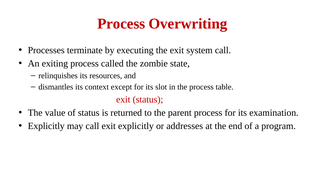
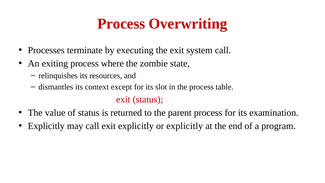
called: called -> where
or addresses: addresses -> explicitly
